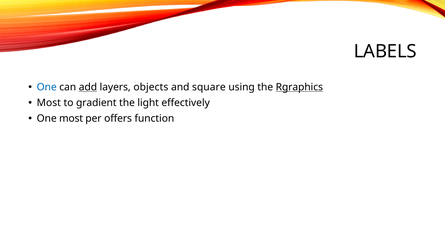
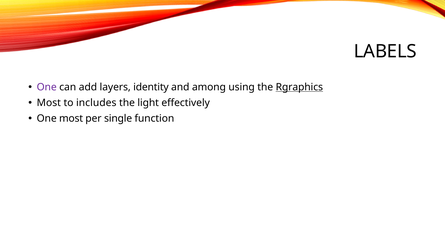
One at (47, 87) colour: blue -> purple
add underline: present -> none
objects: objects -> identity
square: square -> among
gradient: gradient -> includes
offers: offers -> single
